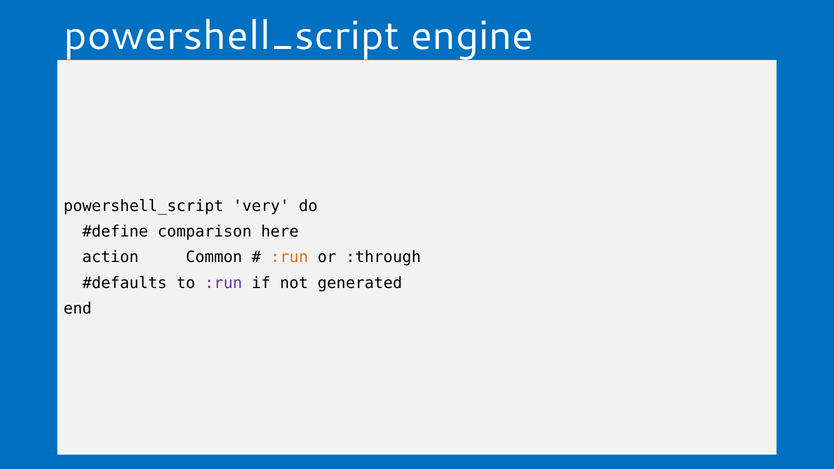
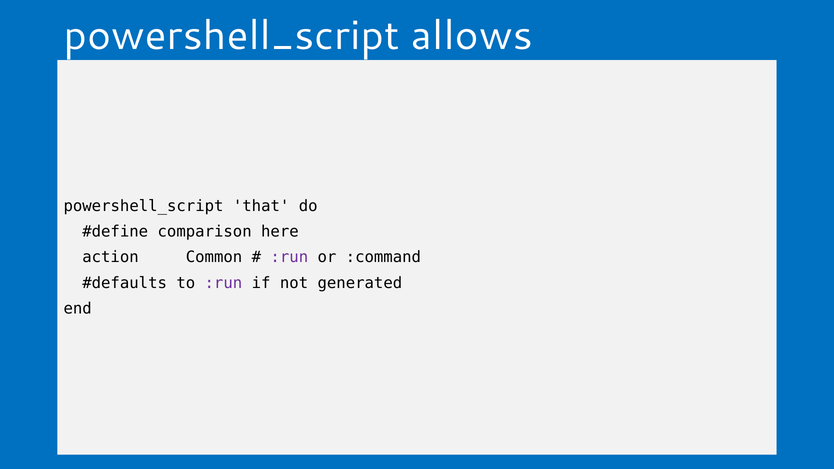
engine: engine -> allows
very: very -> that
:run at (289, 257) colour: orange -> purple
:through: :through -> :command
